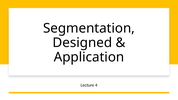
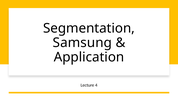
Designed: Designed -> Samsung
